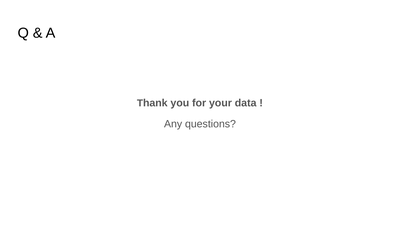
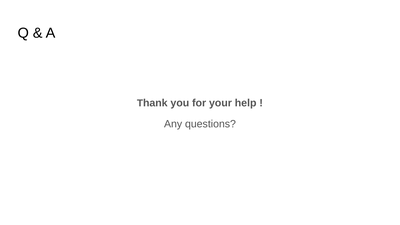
data: data -> help
